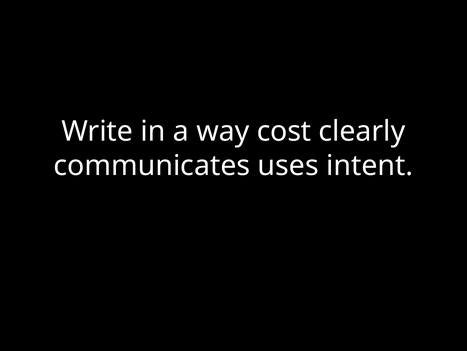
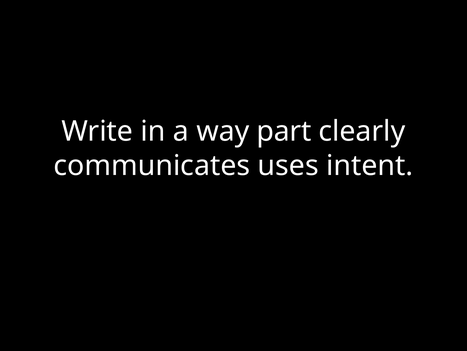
cost: cost -> part
